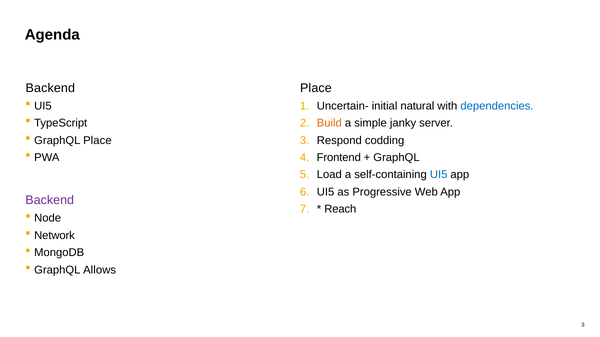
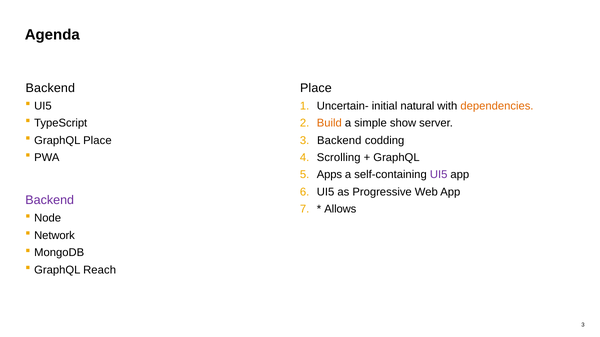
dependencies colour: blue -> orange
janky: janky -> show
Respond at (339, 140): Respond -> Backend
Frontend: Frontend -> Scrolling
Load: Load -> Apps
UI5 at (439, 175) colour: blue -> purple
Reach: Reach -> Allows
Allows: Allows -> Reach
